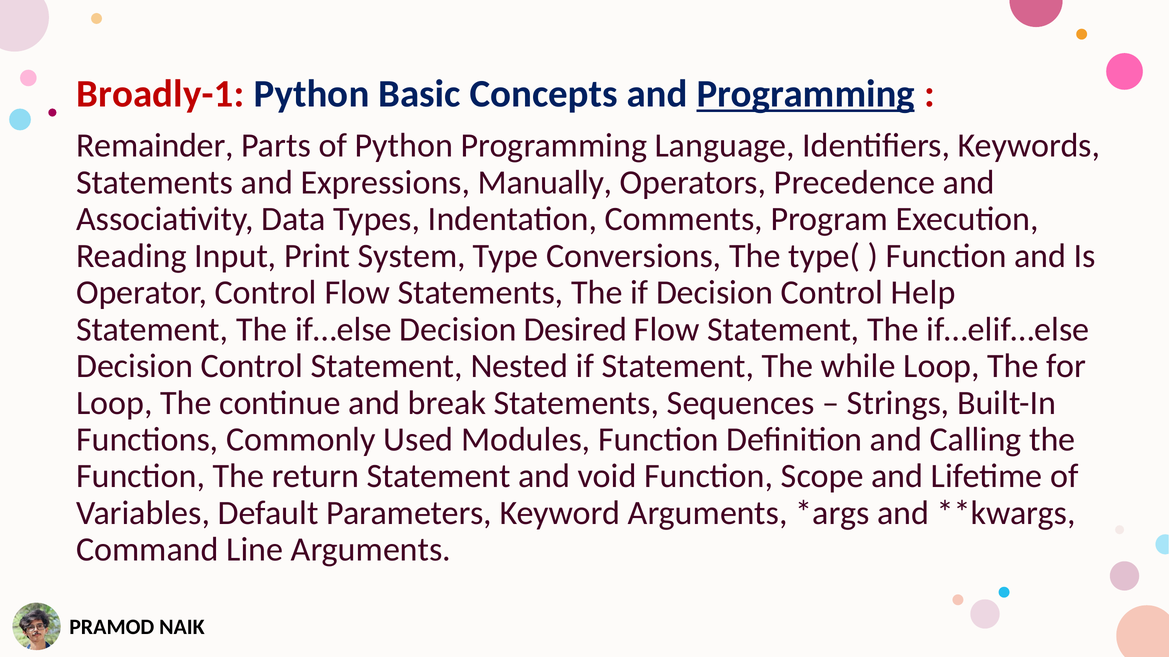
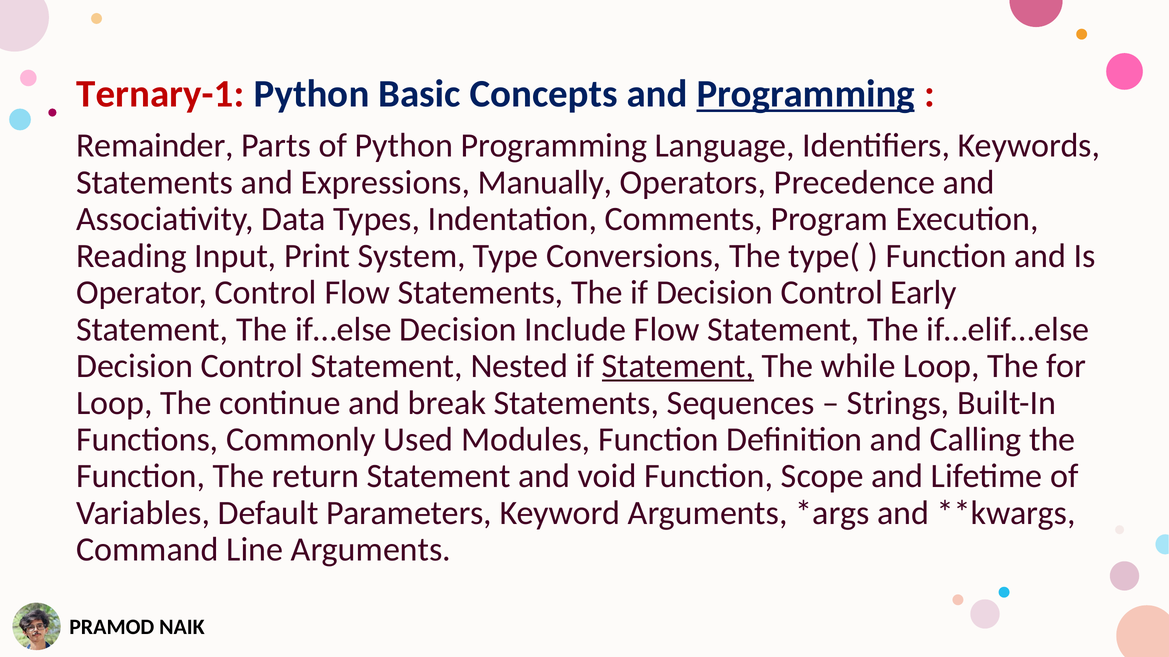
Broadly-1: Broadly-1 -> Ternary-1
Help: Help -> Early
Desired: Desired -> Include
Statement at (678, 366) underline: none -> present
